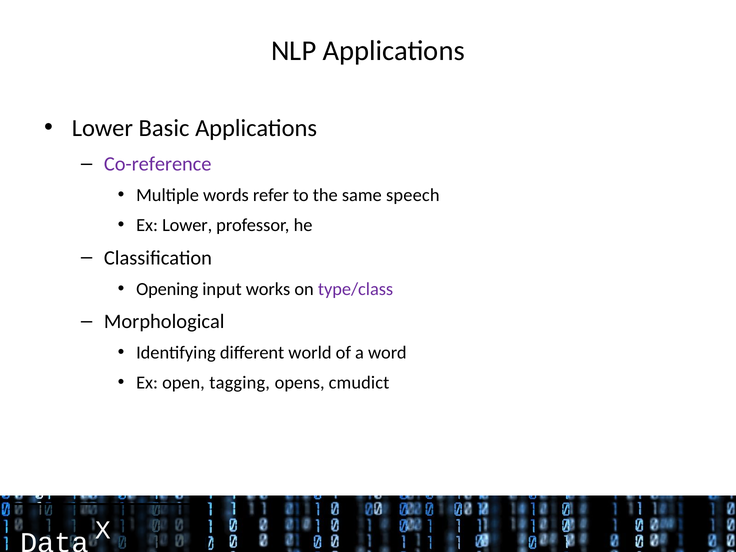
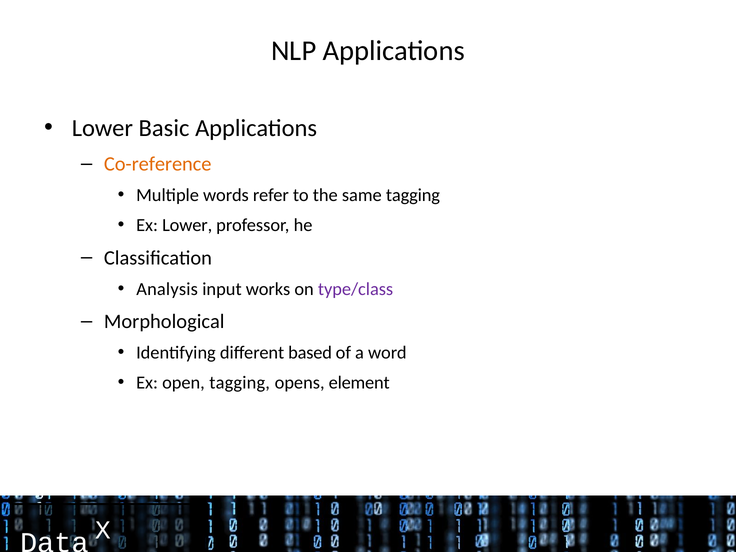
Co-reference colour: purple -> orange
same speech: speech -> tagging
Opening: Opening -> Analysis
world: world -> based
cmudict: cmudict -> element
